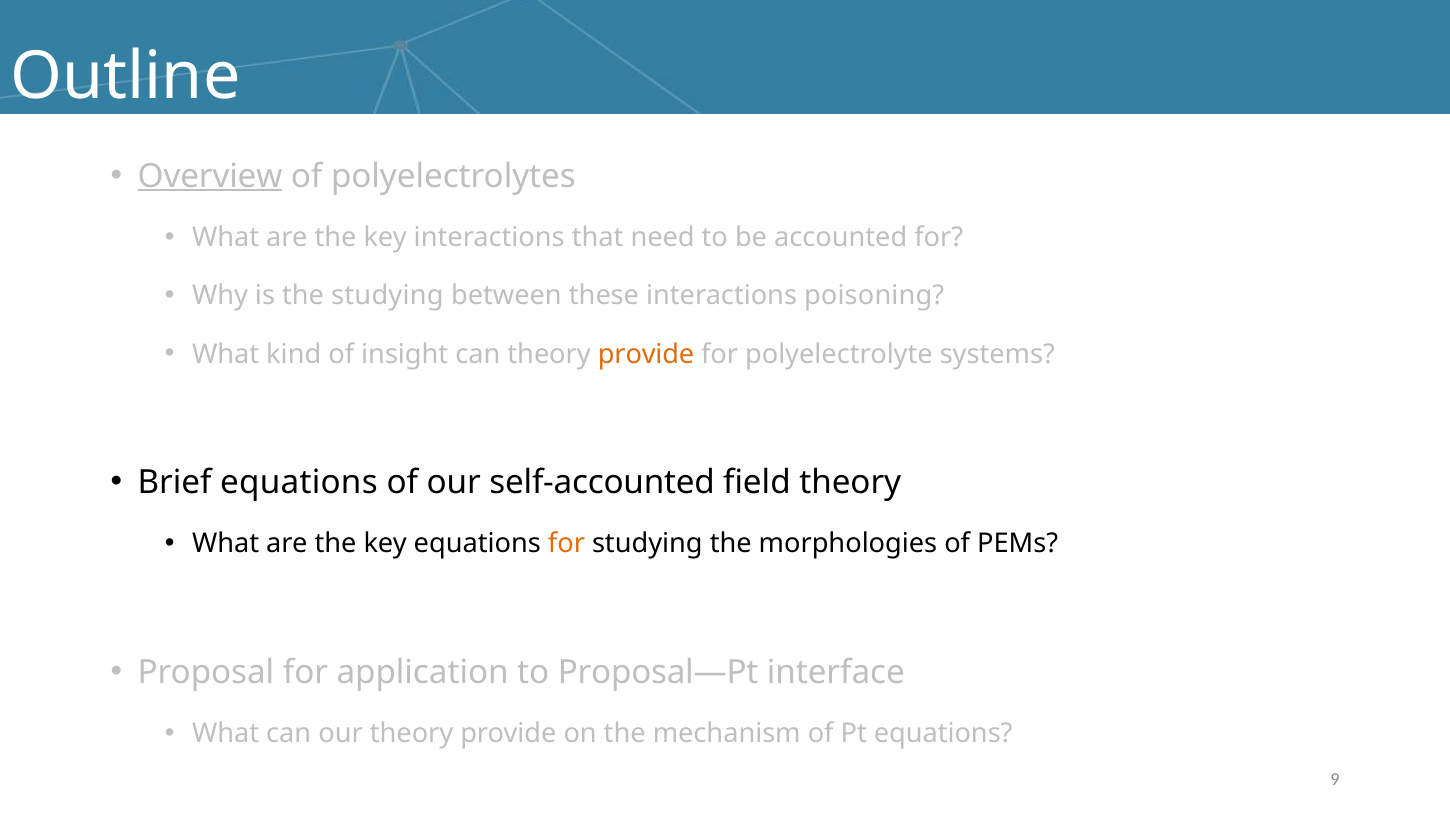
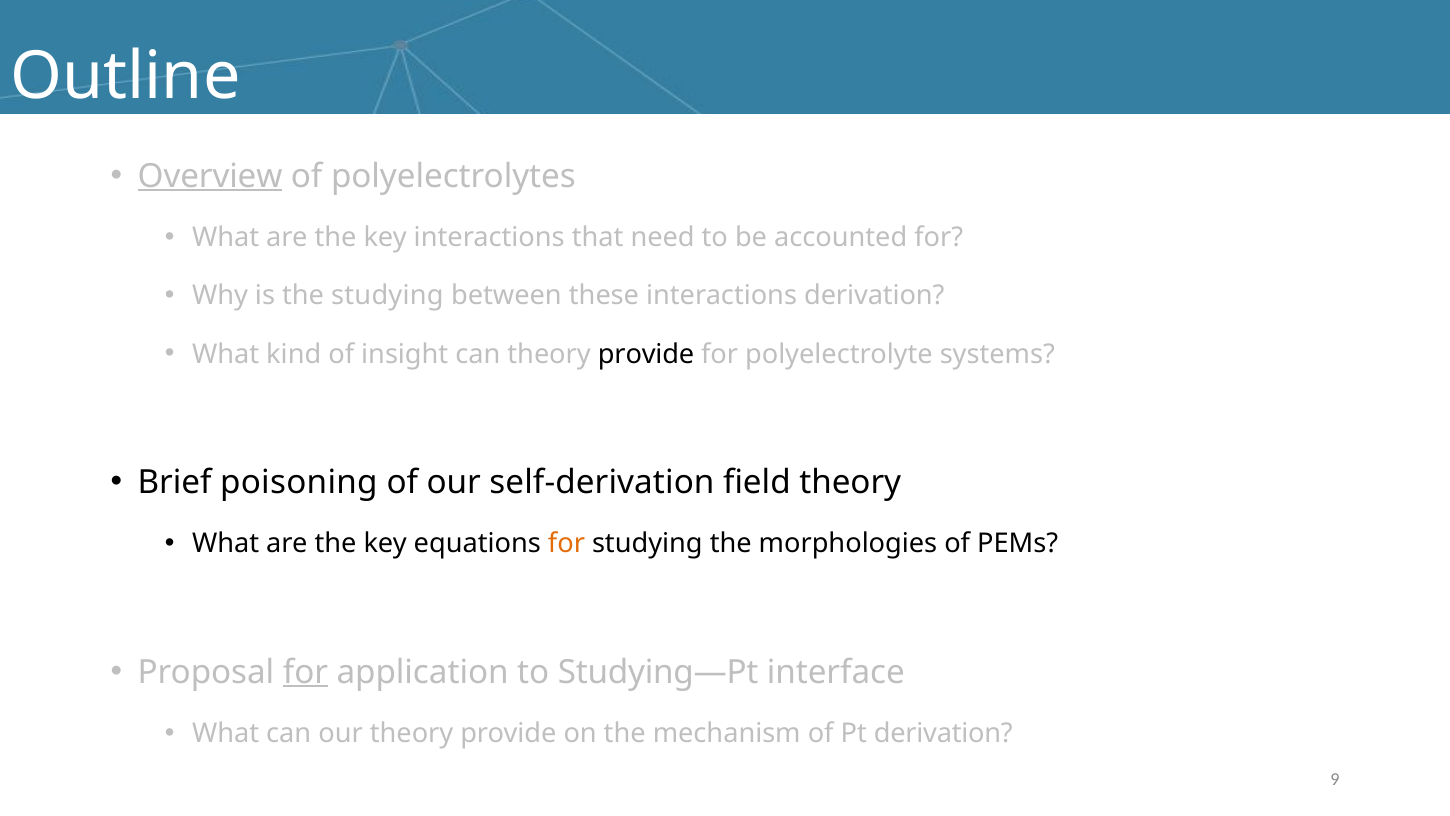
interactions poisoning: poisoning -> derivation
provide at (646, 354) colour: orange -> black
Brief equations: equations -> poisoning
self-accounted: self-accounted -> self-derivation
for at (305, 672) underline: none -> present
Proposal—Pt: Proposal—Pt -> Studying—Pt
Pt equations: equations -> derivation
